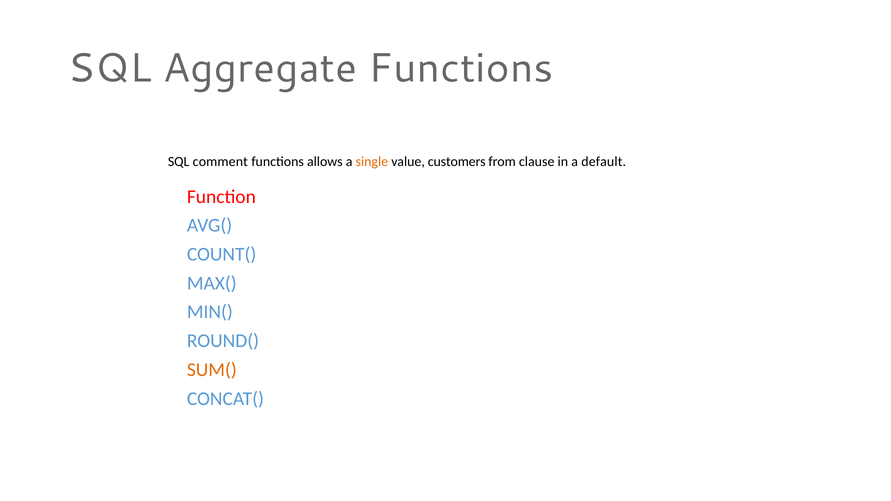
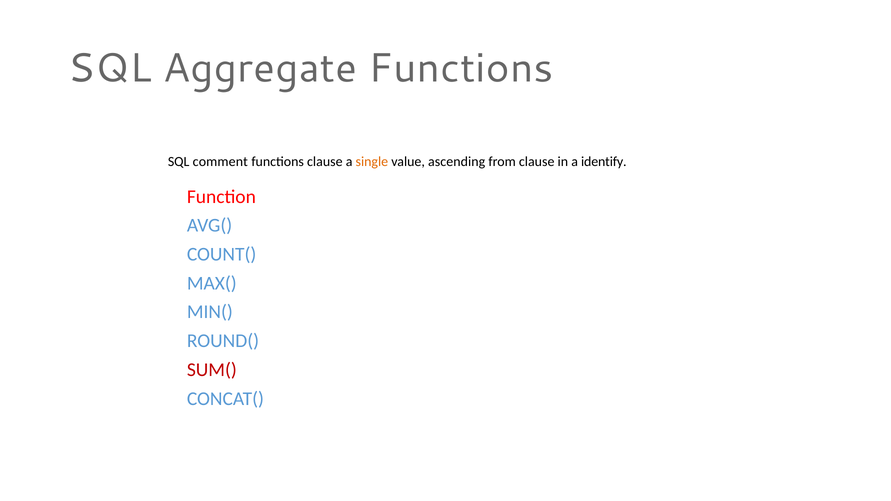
functions allows: allows -> clause
customers: customers -> ascending
default: default -> identify
SUM( colour: orange -> red
